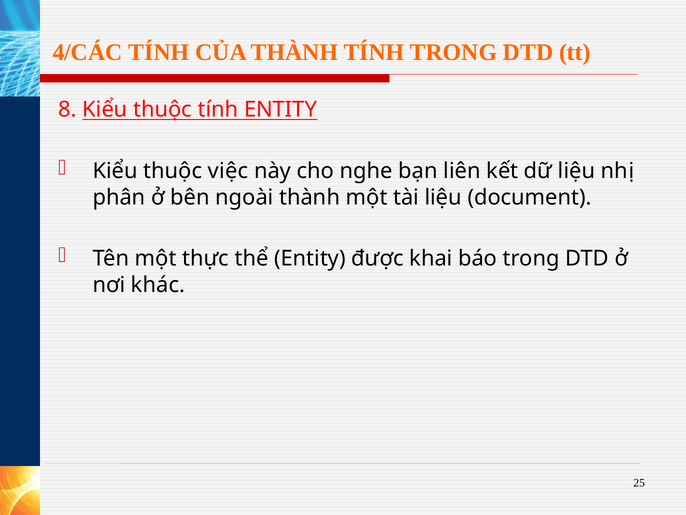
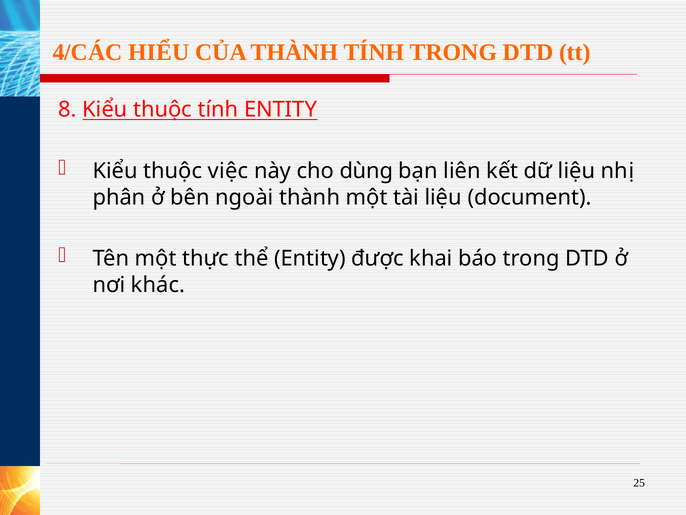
4/CÁC TÍNH: TÍNH -> HIỂU
nghe: nghe -> dùng
